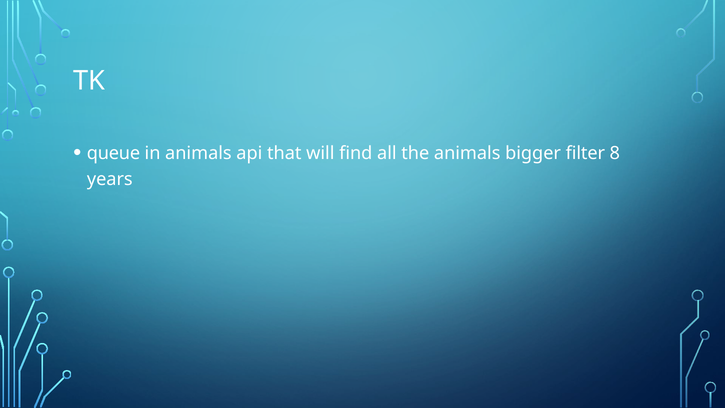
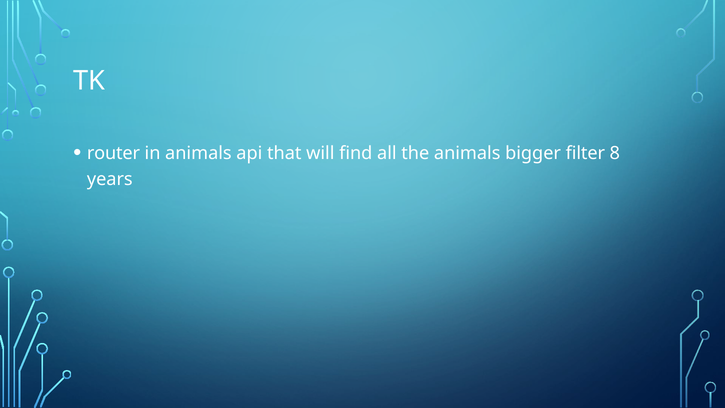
queue: queue -> router
